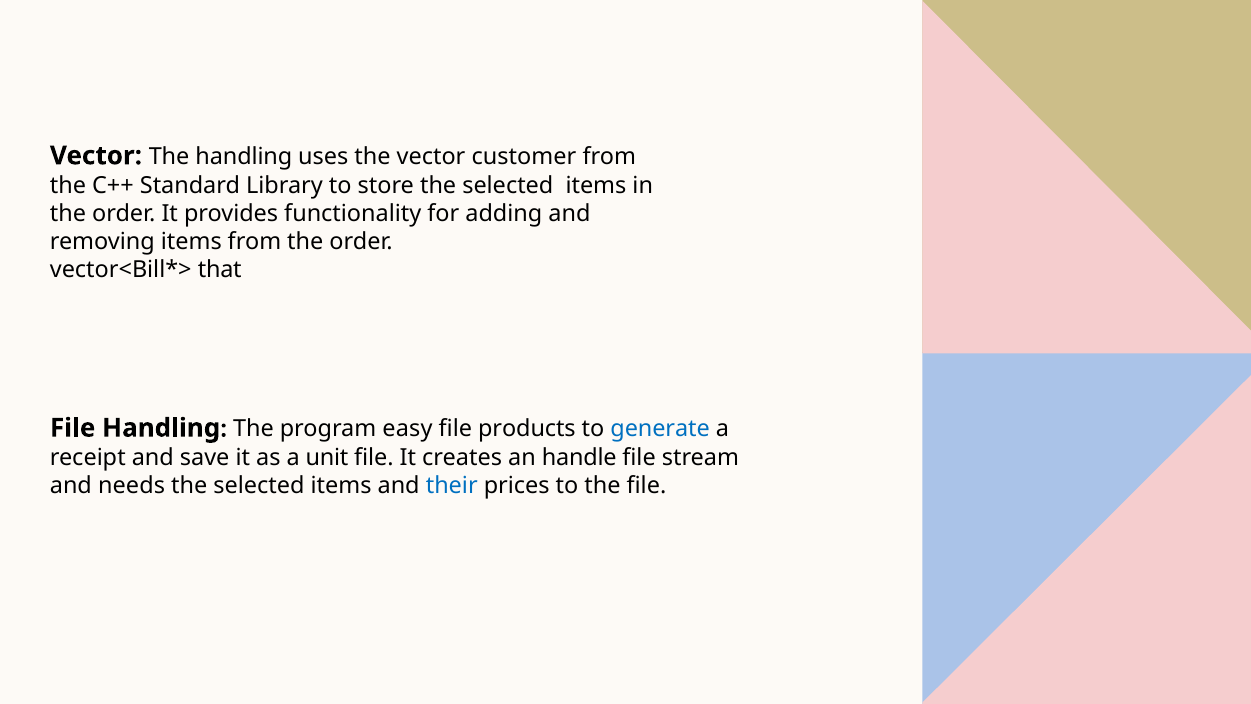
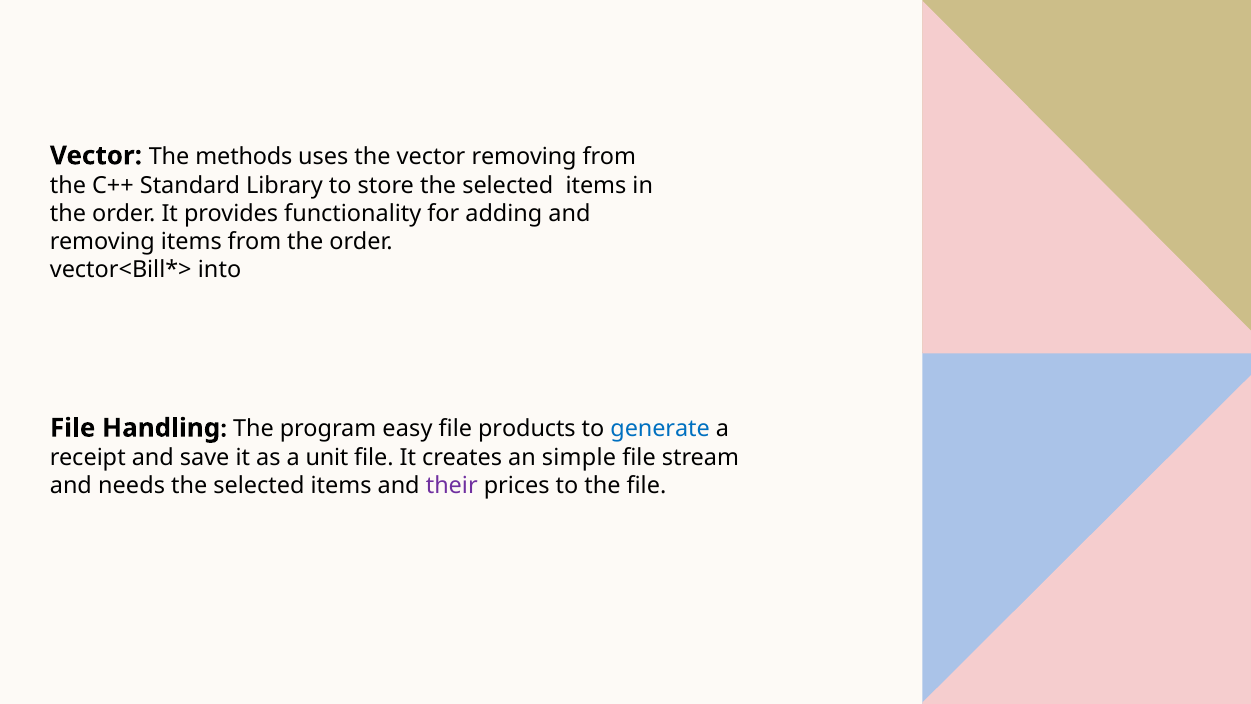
The handling: handling -> methods
vector customer: customer -> removing
that: that -> into
handle: handle -> simple
their colour: blue -> purple
